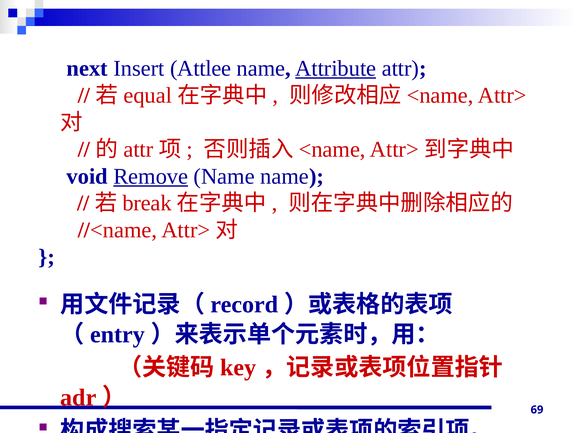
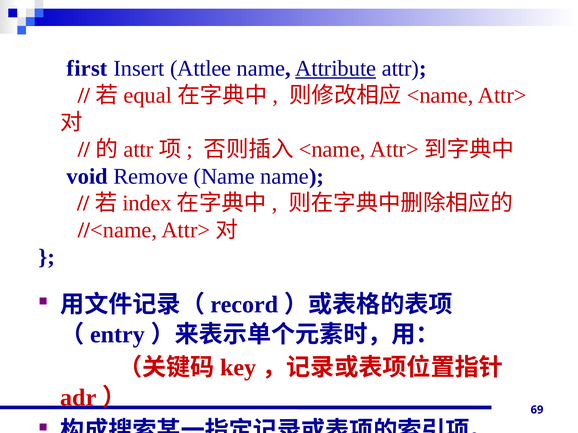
next: next -> first
Remove underline: present -> none
break: break -> index
